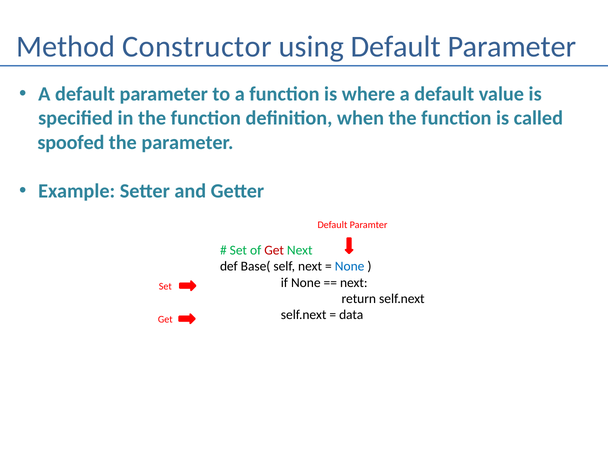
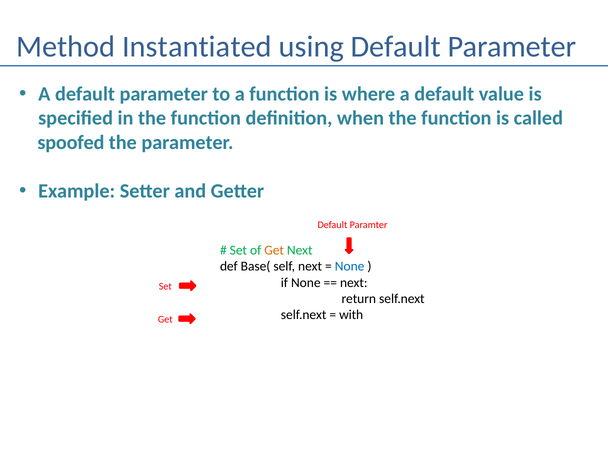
Constructor: Constructor -> Instantiated
Get at (274, 250) colour: red -> orange
data: data -> with
